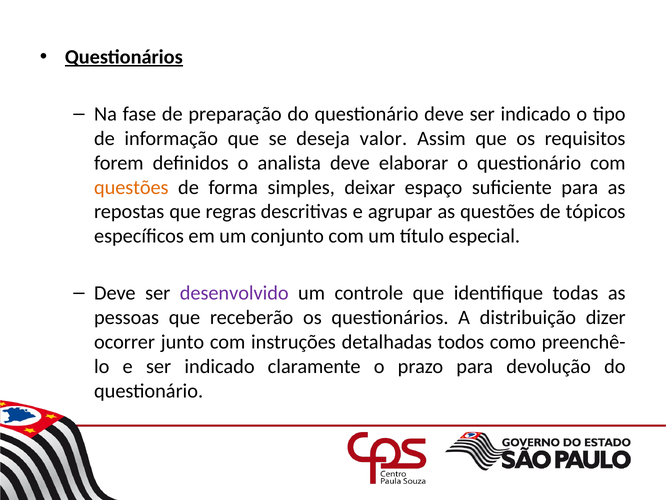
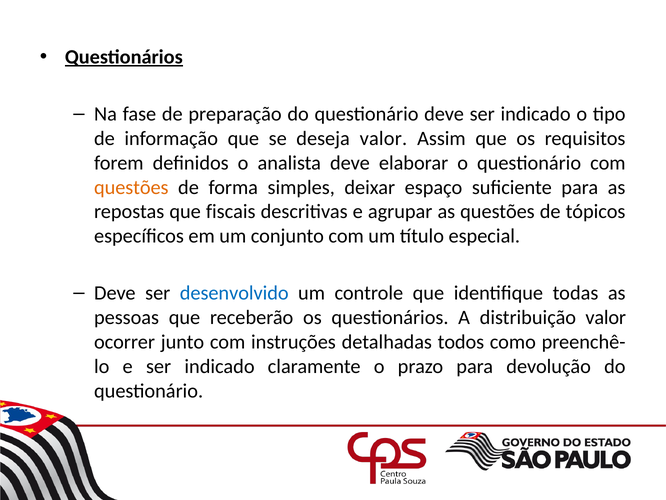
regras: regras -> fiscais
desenvolvido colour: purple -> blue
distribuição dizer: dizer -> valor
